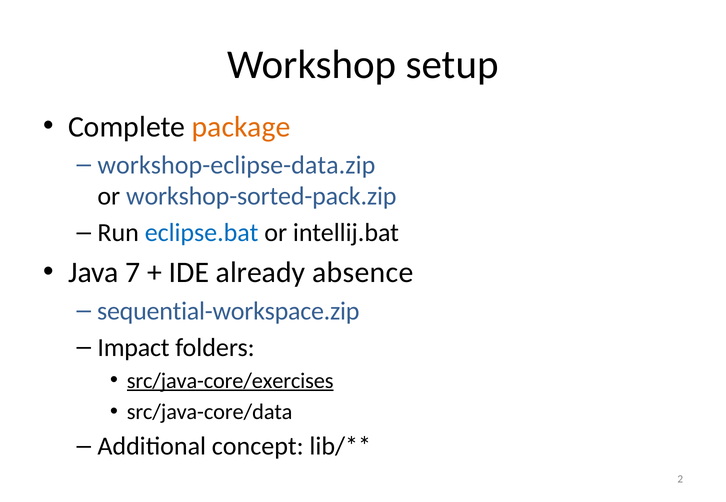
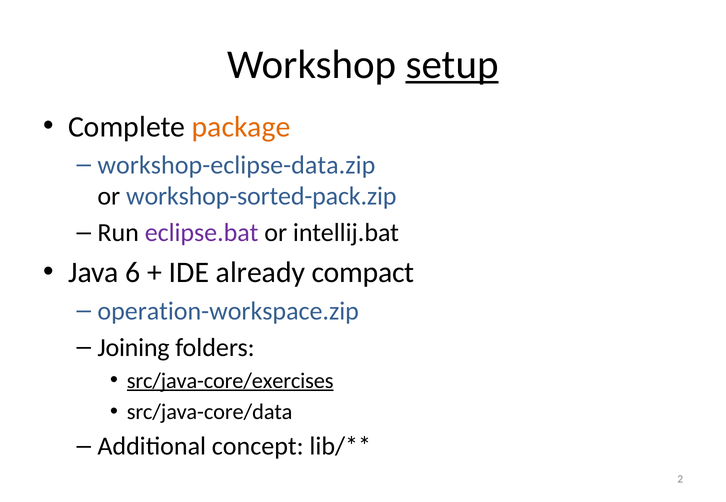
setup underline: none -> present
eclipse.bat colour: blue -> purple
7: 7 -> 6
absence: absence -> compact
sequential-workspace.zip: sequential-workspace.zip -> operation-workspace.zip
Impact: Impact -> Joining
